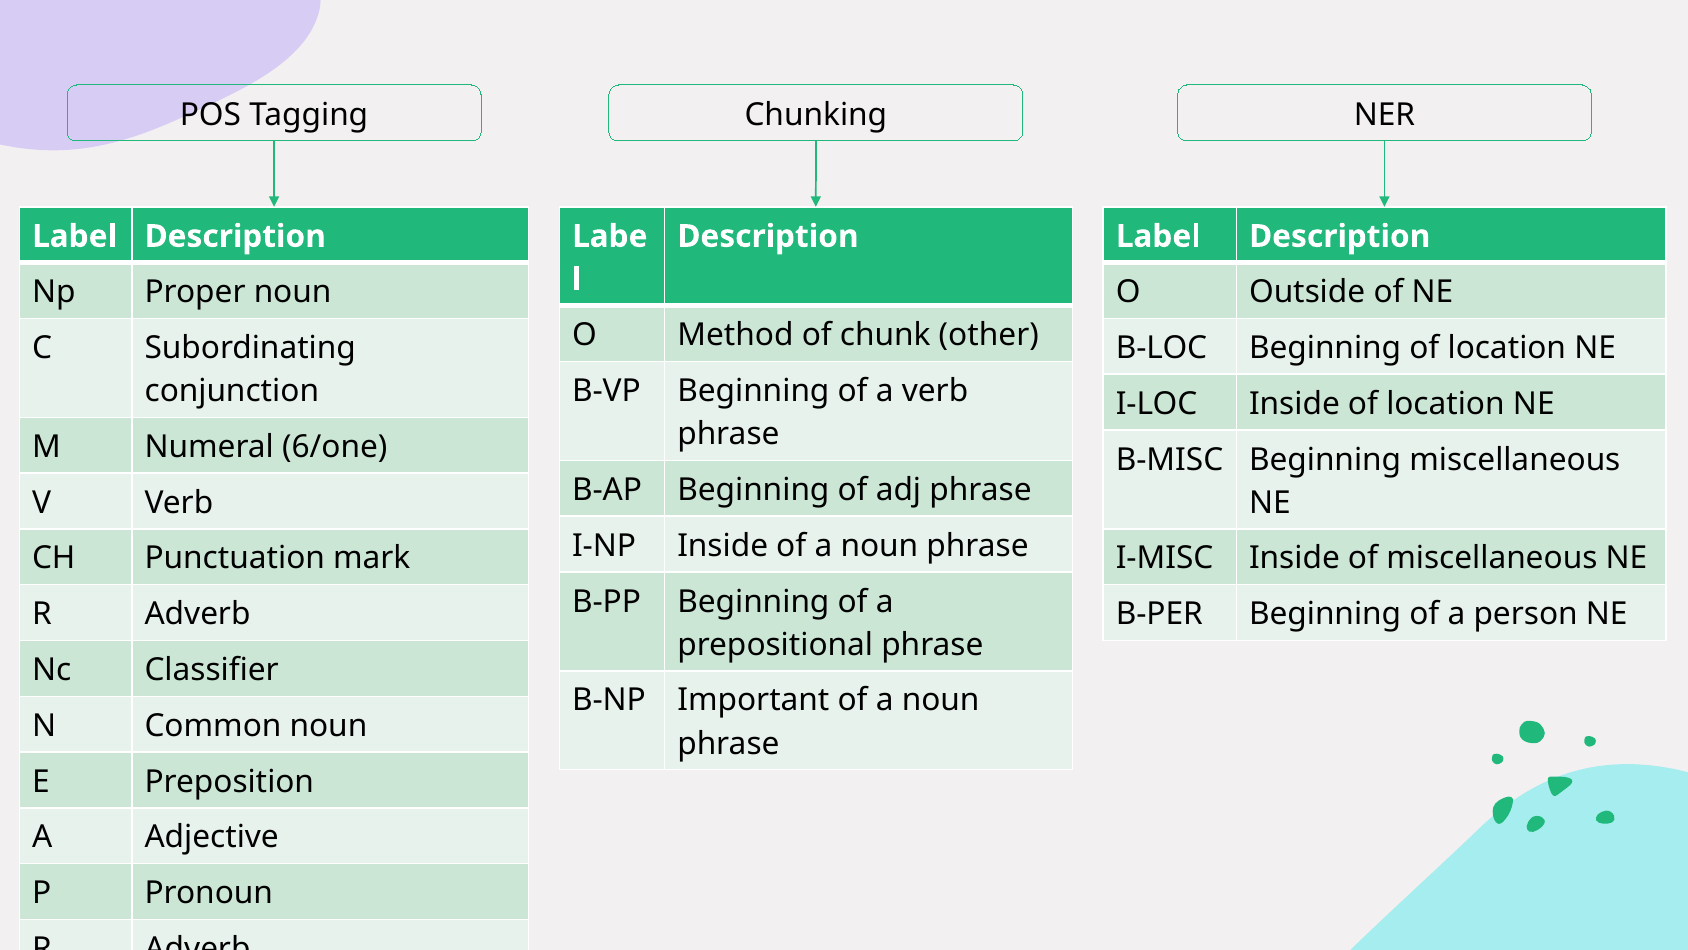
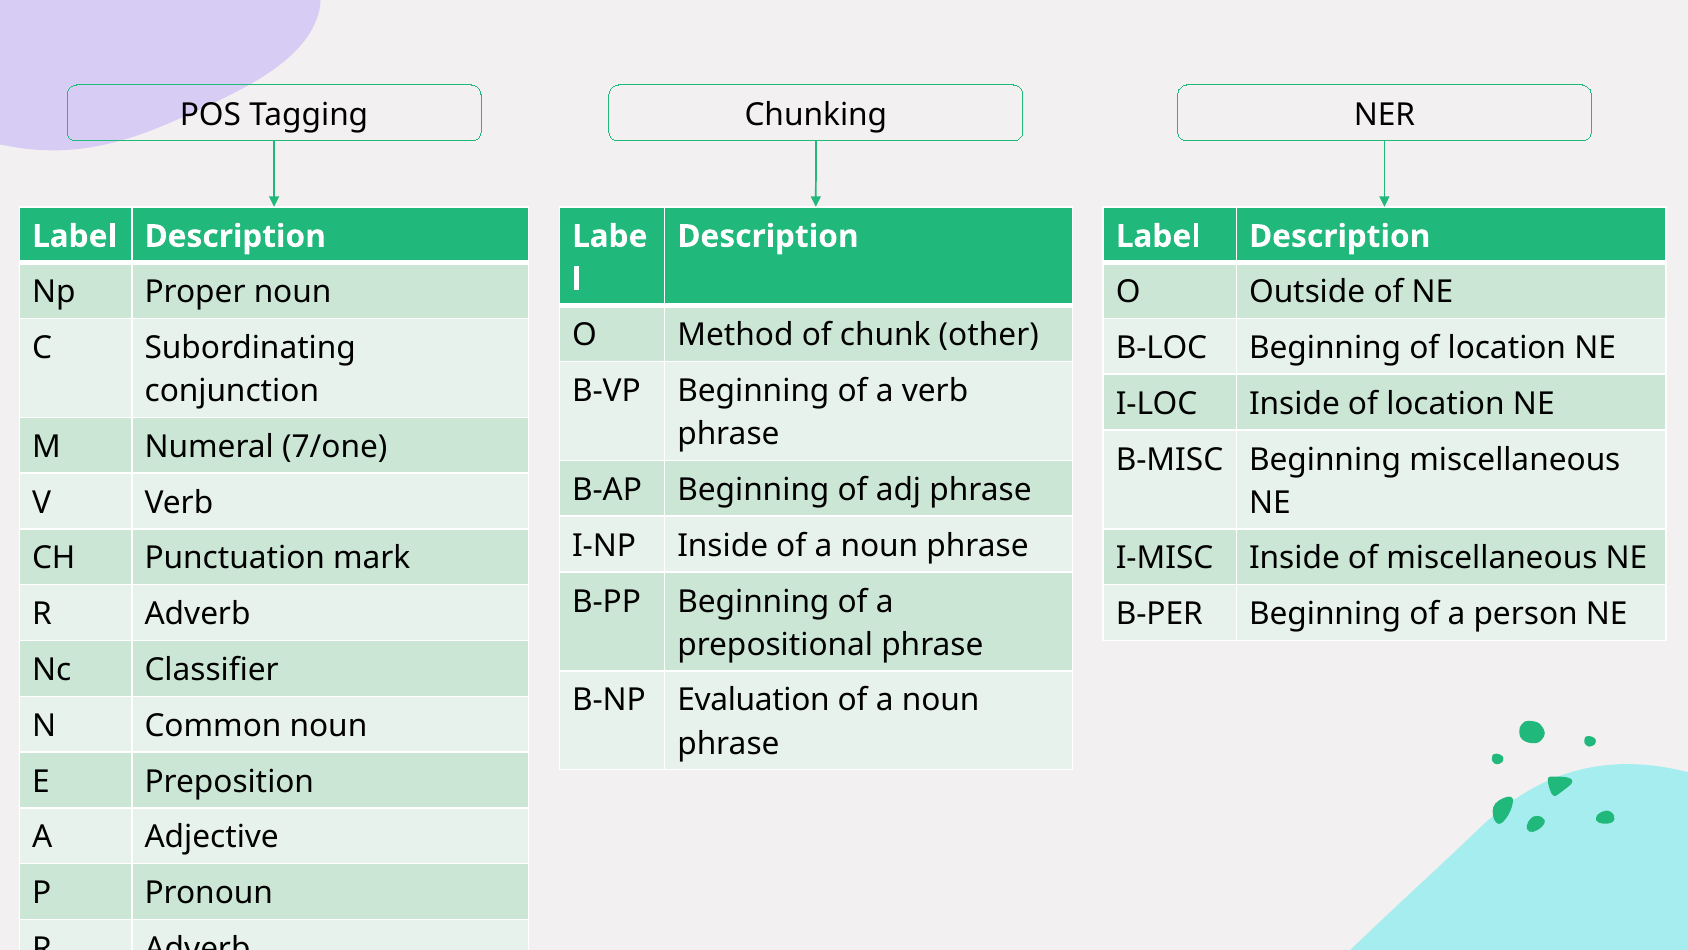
6/one: 6/one -> 7/one
Important: Important -> Evaluation
